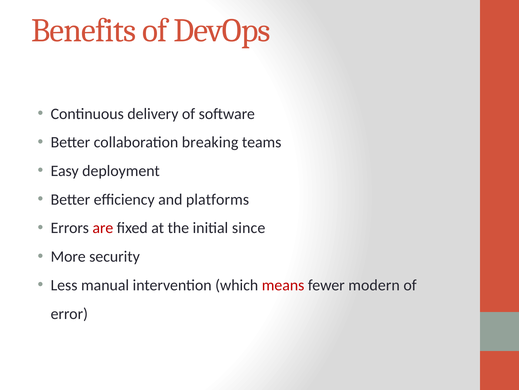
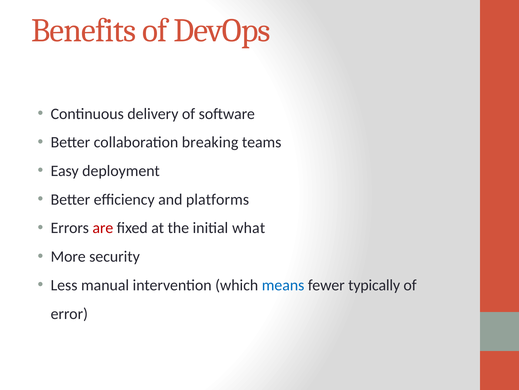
since: since -> what
means colour: red -> blue
modern: modern -> typically
